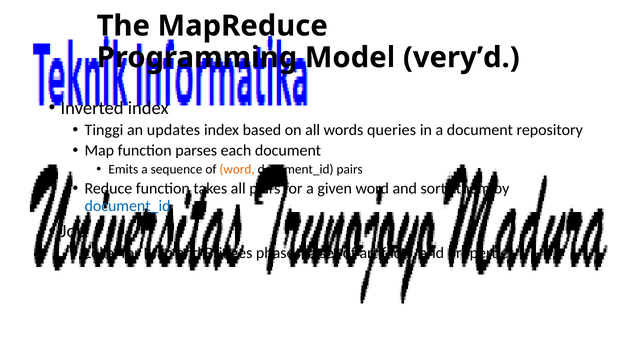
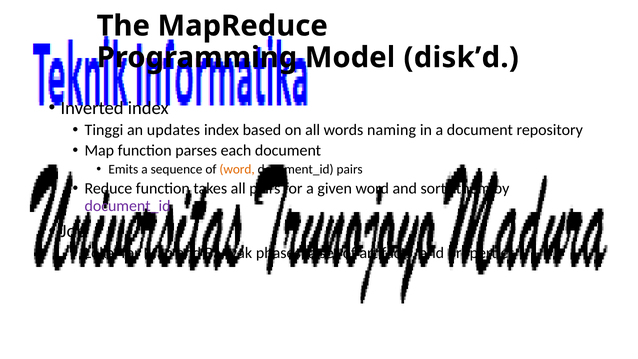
very’d: very’d -> disk’d
queries: queries -> naming
document_id at (128, 206) colour: blue -> purple
Bridges: Bridges -> Banyak
